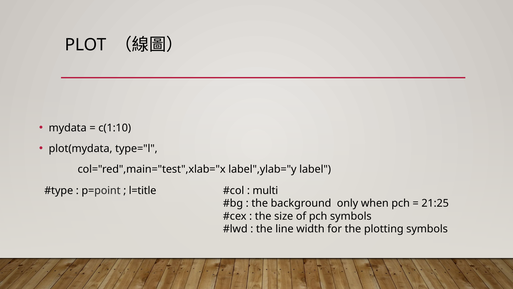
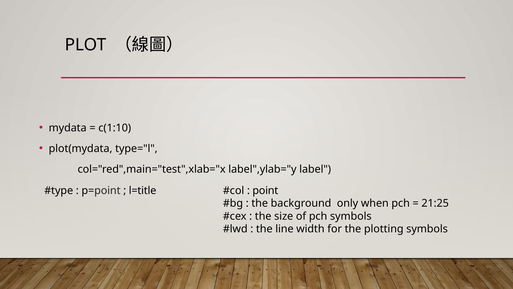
multi: multi -> point
